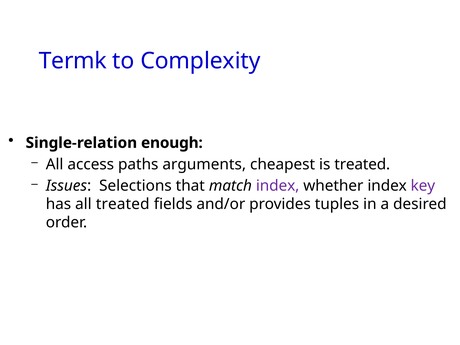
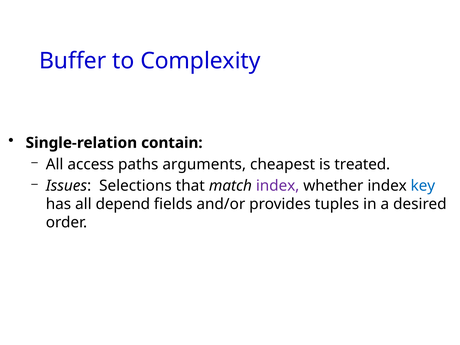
Termk: Termk -> Buffer
enough: enough -> contain
key colour: purple -> blue
all treated: treated -> depend
